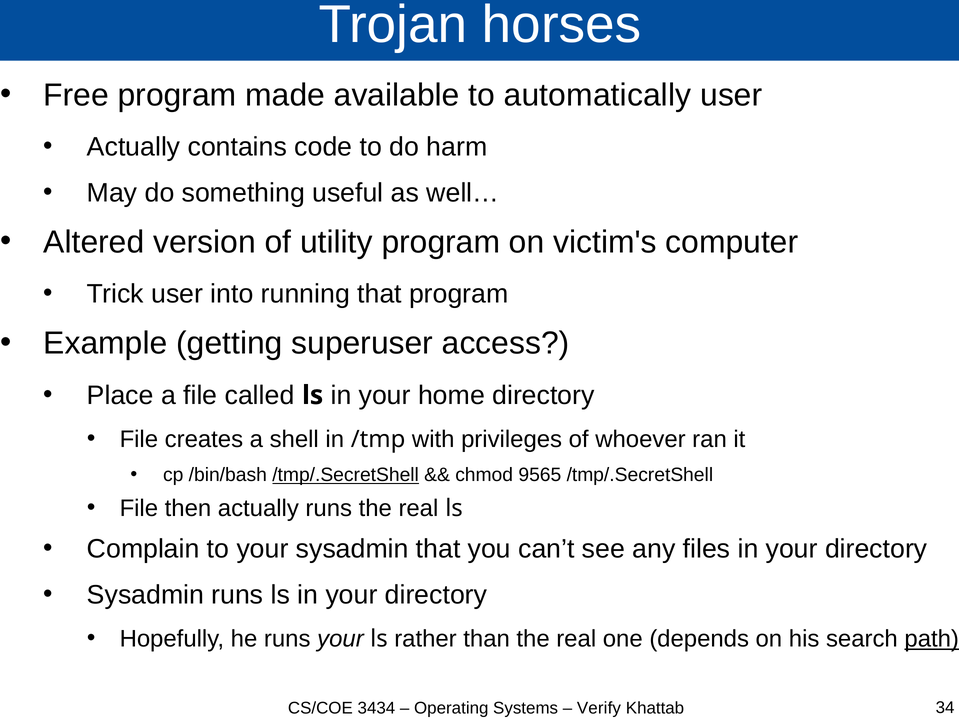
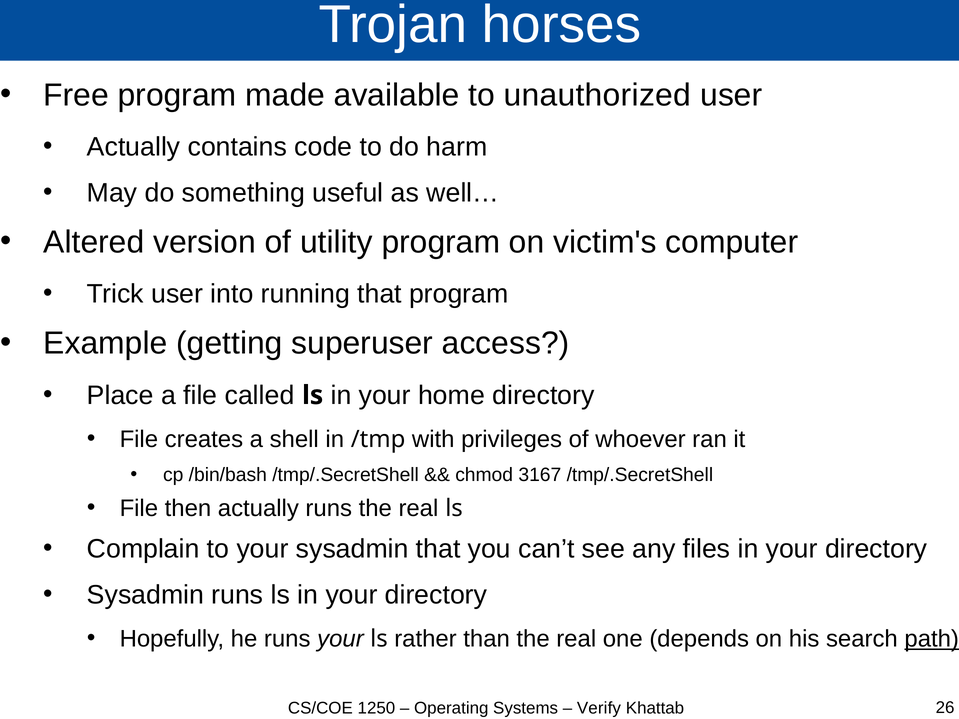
automatically: automatically -> unauthorized
/tmp/.SecretShell at (346, 475) underline: present -> none
9565: 9565 -> 3167
3434: 3434 -> 1250
34: 34 -> 26
